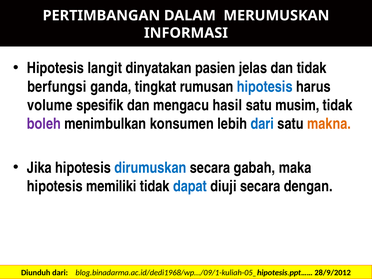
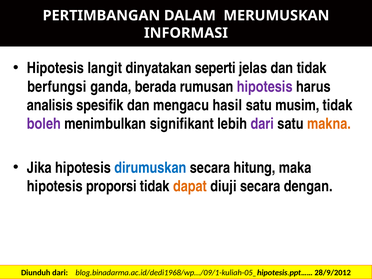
pasien: pasien -> seperti
tingkat: tingkat -> berada
hipotesis at (265, 87) colour: blue -> purple
volume: volume -> analisis
konsumen: konsumen -> signifikant
dari at (262, 124) colour: blue -> purple
gabah: gabah -> hitung
memiliki: memiliki -> proporsi
dapat colour: blue -> orange
